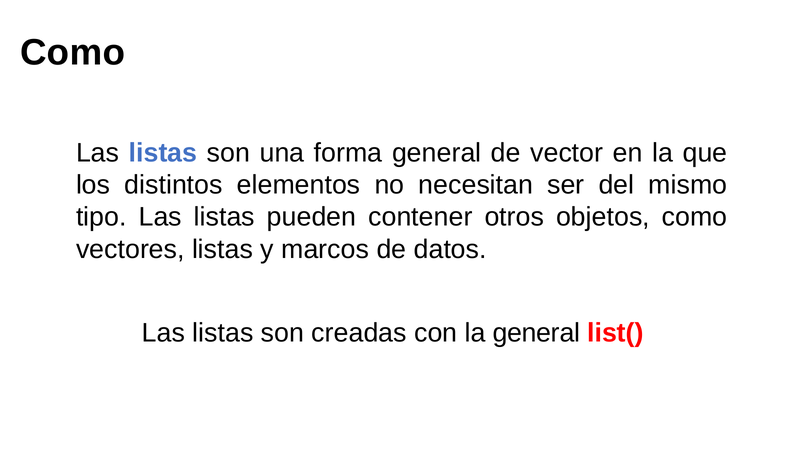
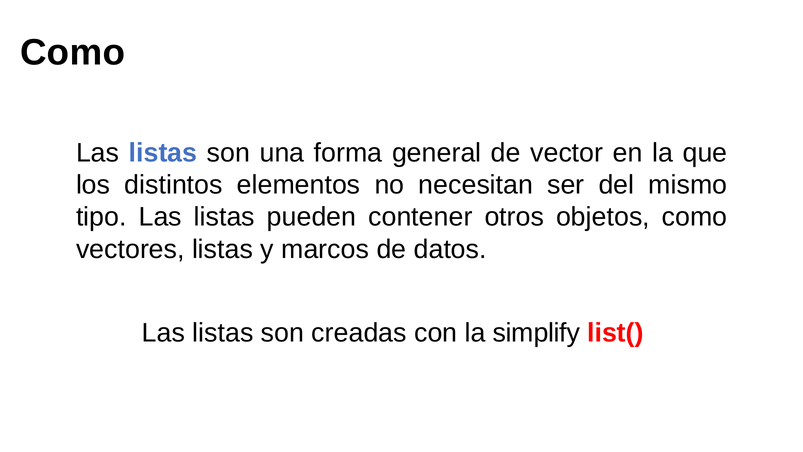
la general: general -> simplify
